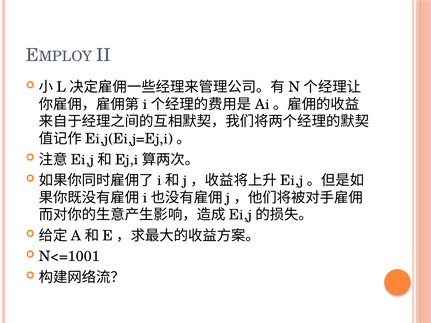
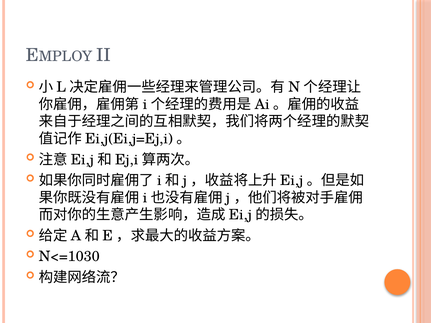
N<=1001: N<=1001 -> N<=1030
